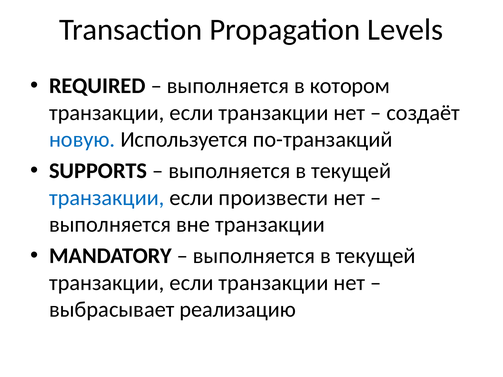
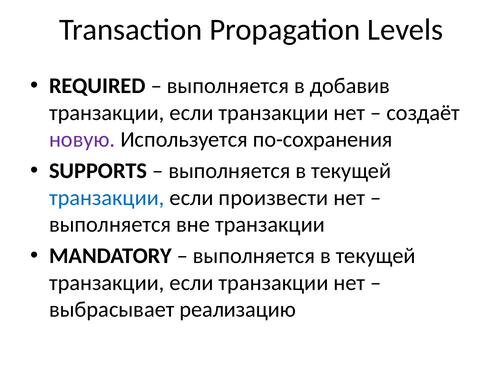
котором: котором -> добавив
новую colour: blue -> purple
по-транзакций: по-транзакций -> по-сохранения
